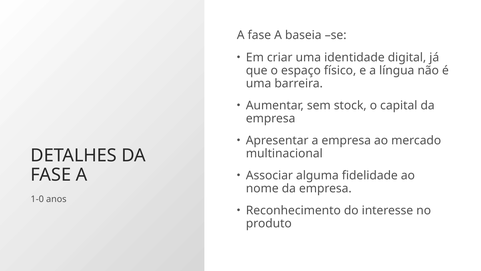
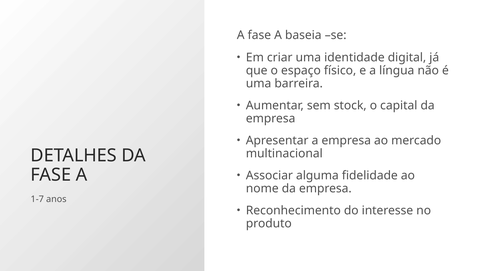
1-0: 1-0 -> 1-7
